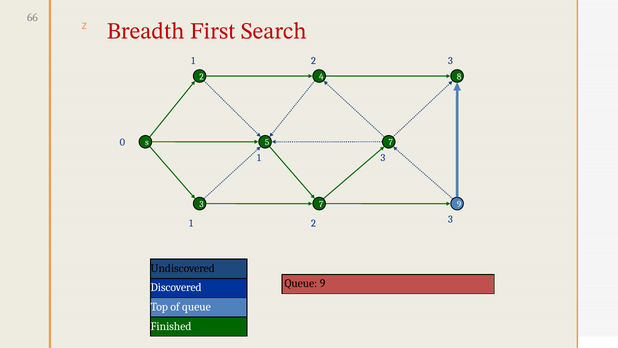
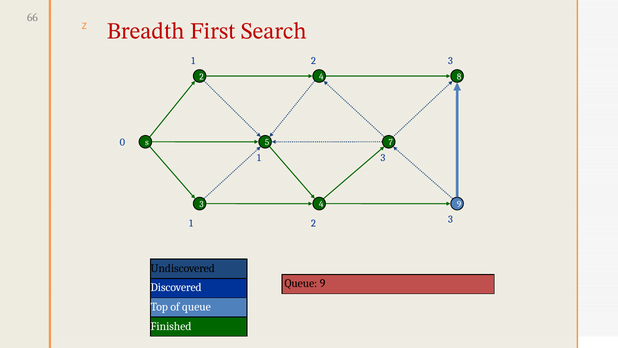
3 7: 7 -> 4
